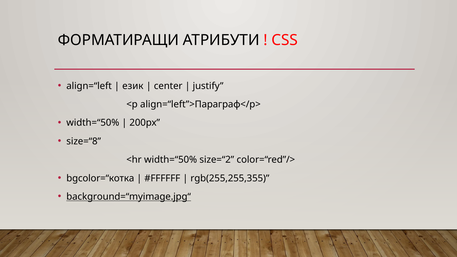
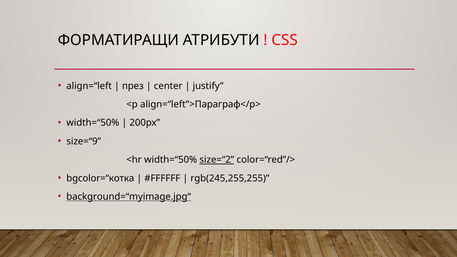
език: език -> през
size=“8: size=“8 -> size=“9
size=“2 underline: none -> present
rgb(255,255,355: rgb(255,255,355 -> rgb(245,255,255
